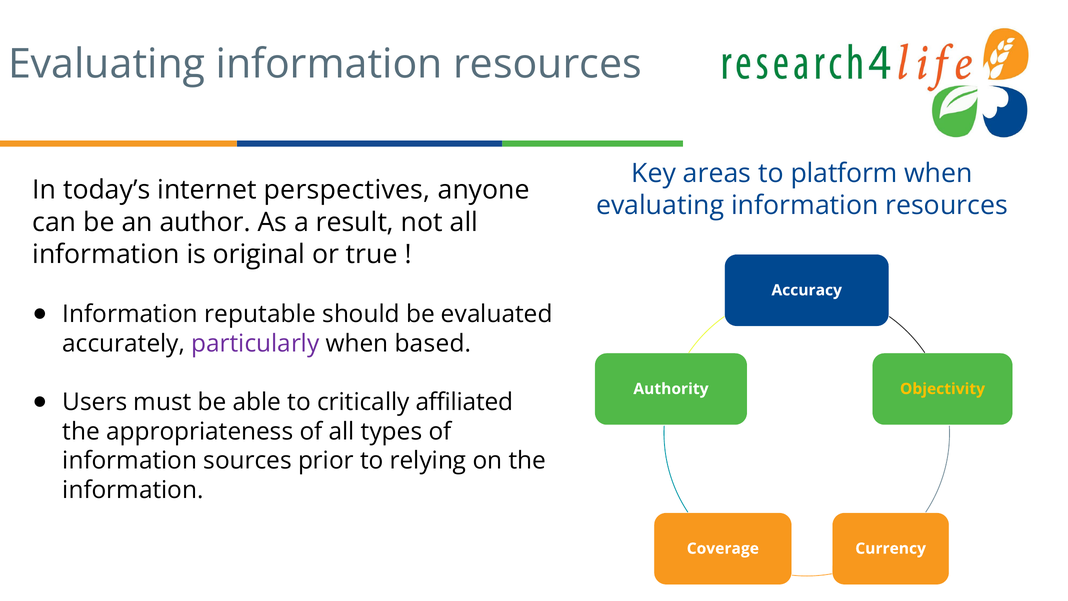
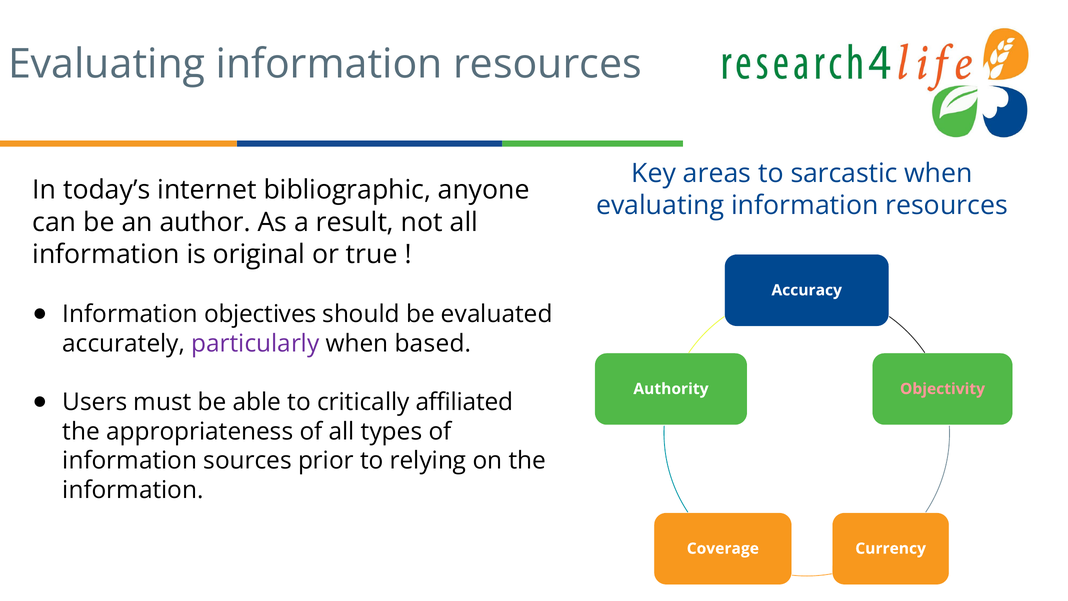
platform: platform -> sarcastic
perspectives: perspectives -> bibliographic
reputable: reputable -> objectives
Objectivity colour: yellow -> pink
